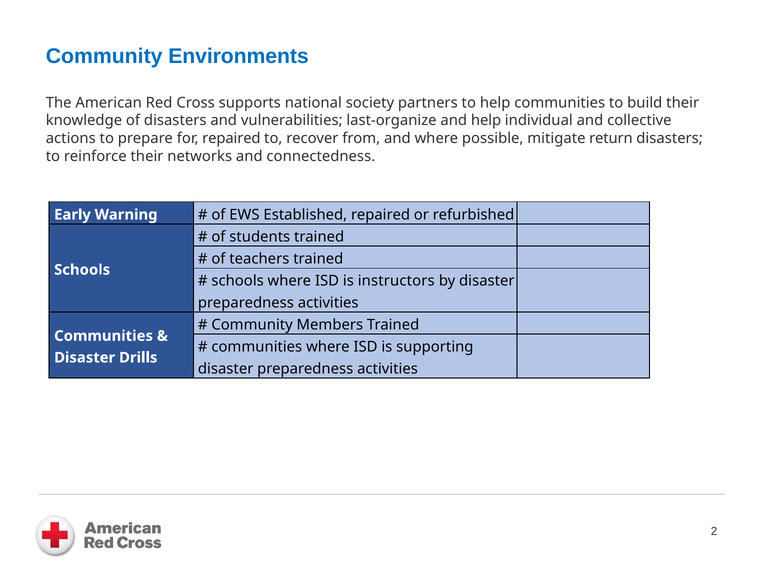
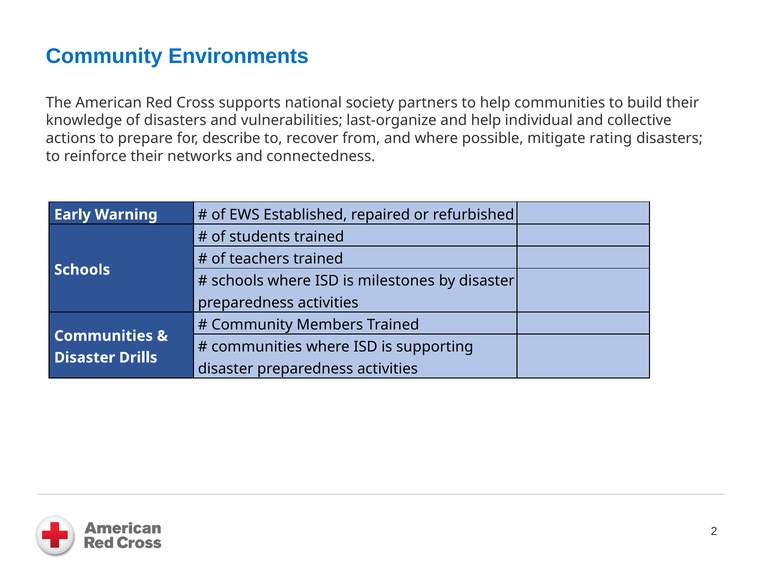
for repaired: repaired -> describe
return: return -> rating
instructors: instructors -> milestones
